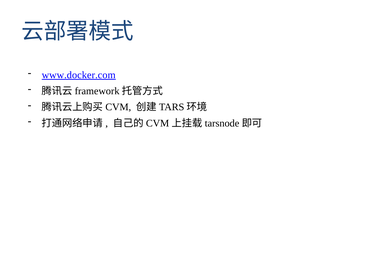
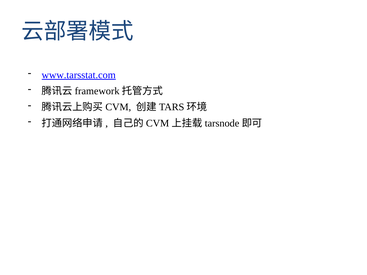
www.docker.com: www.docker.com -> www.tarsstat.com
